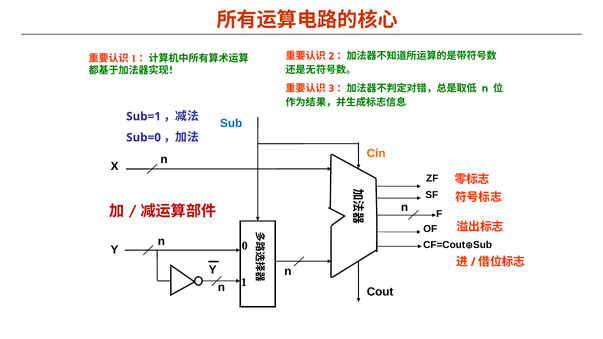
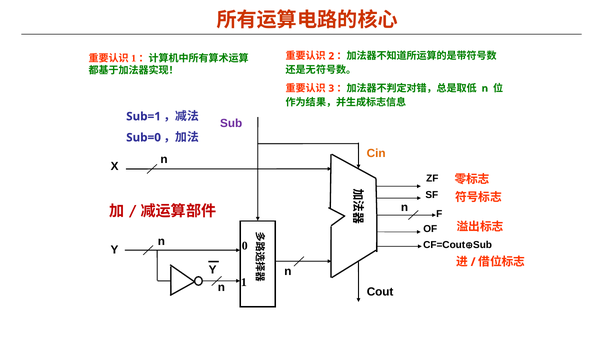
Sub colour: blue -> purple
